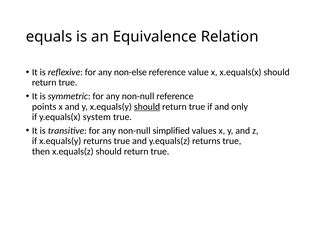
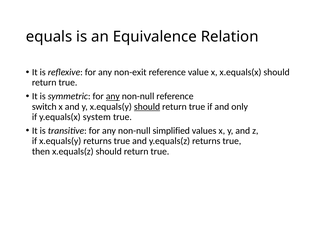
non-else: non-else -> non-exit
any at (113, 96) underline: none -> present
points: points -> switch
